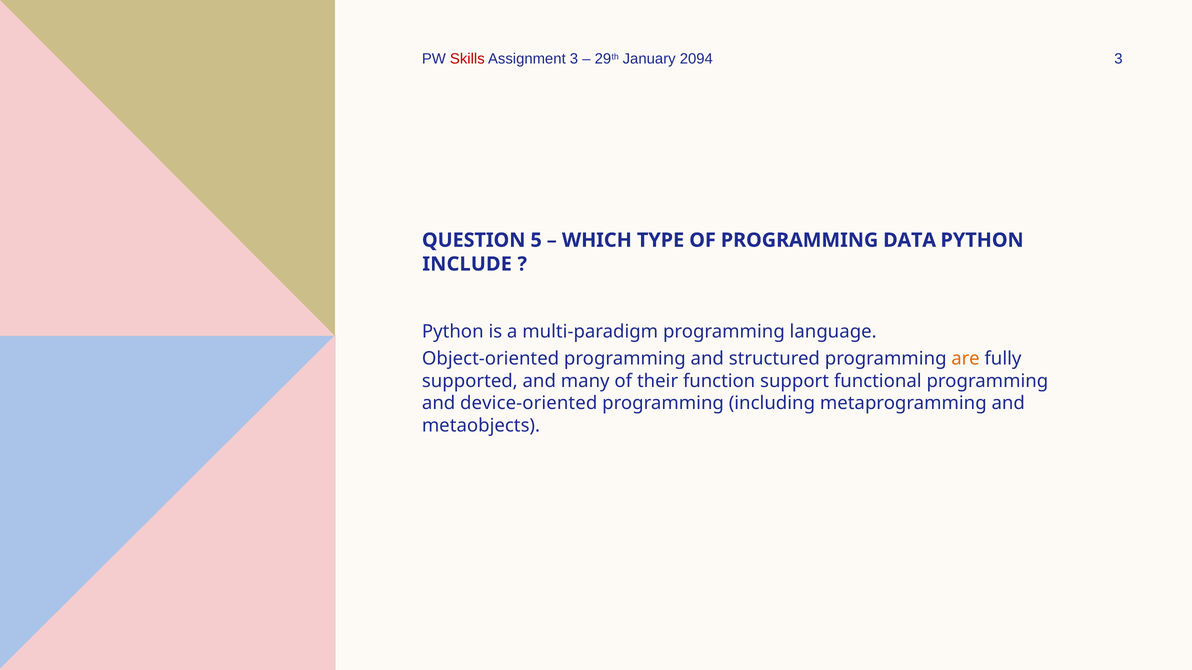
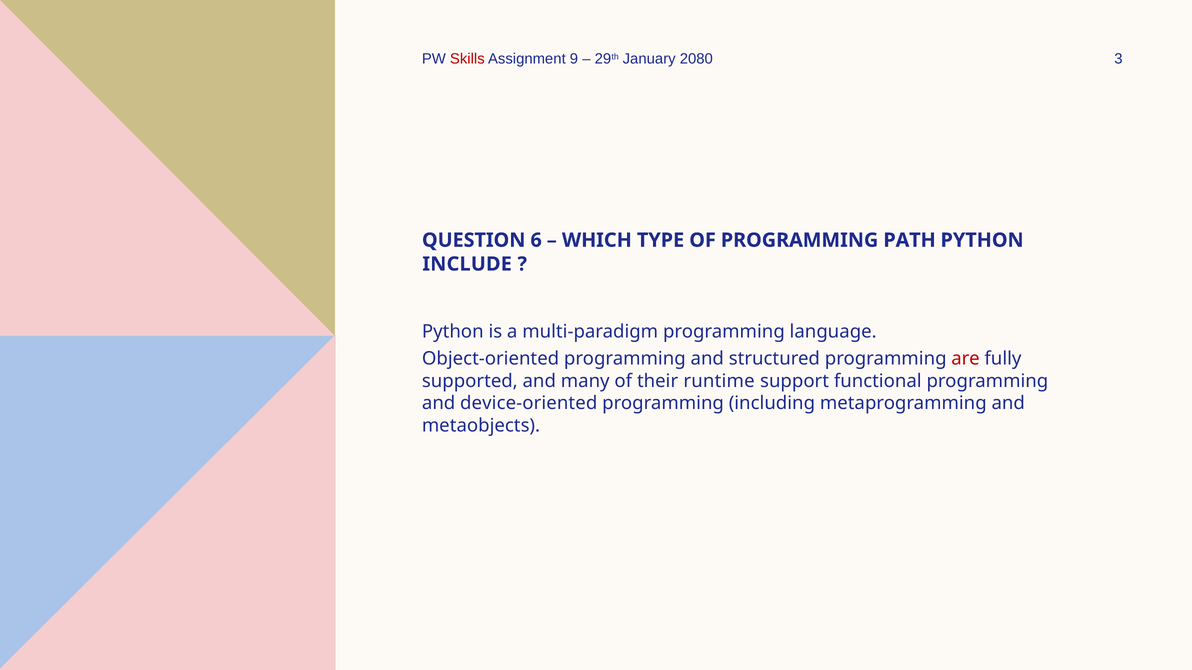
Assignment 3: 3 -> 9
2094: 2094 -> 2080
5: 5 -> 6
DATA: DATA -> PATH
are colour: orange -> red
function: function -> runtime
